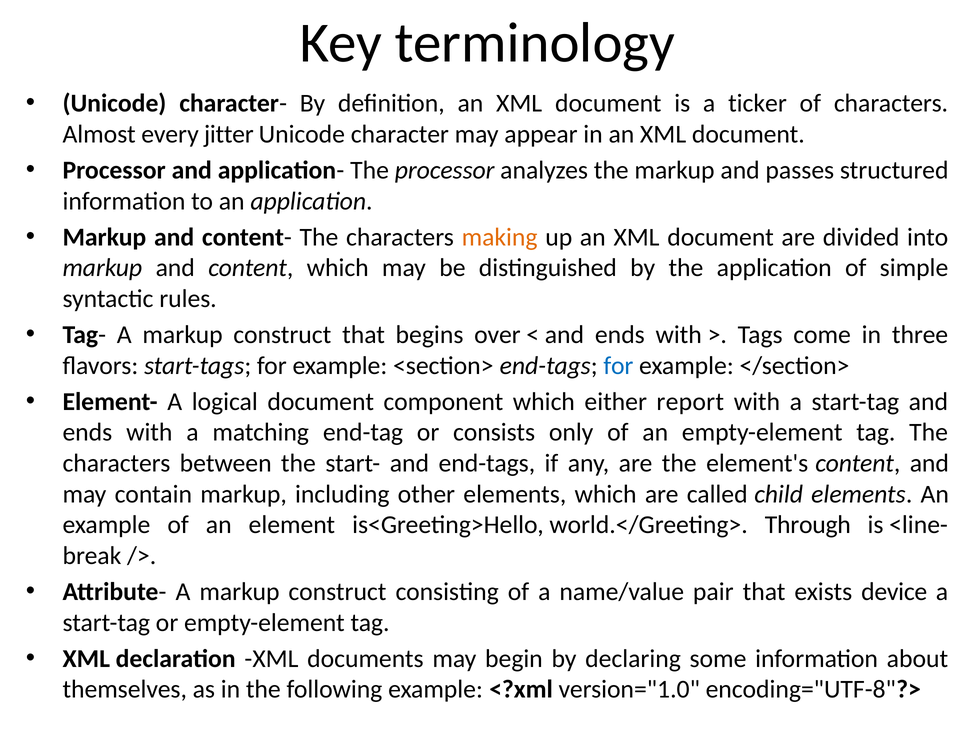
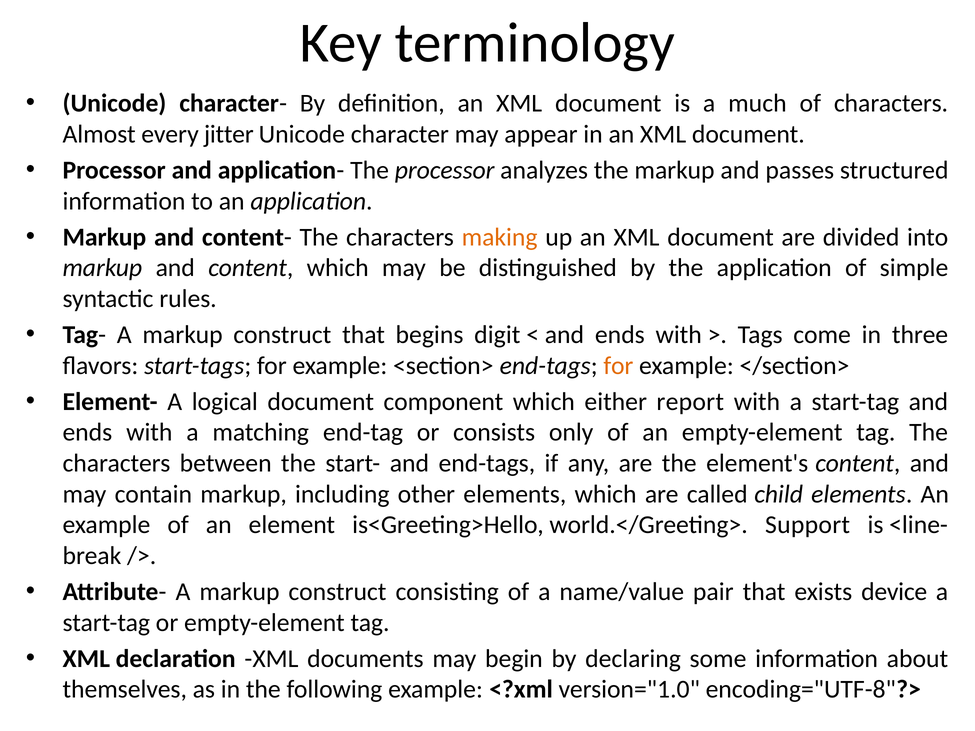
ticker: ticker -> much
over: over -> digit
for at (618, 366) colour: blue -> orange
Through: Through -> Support
